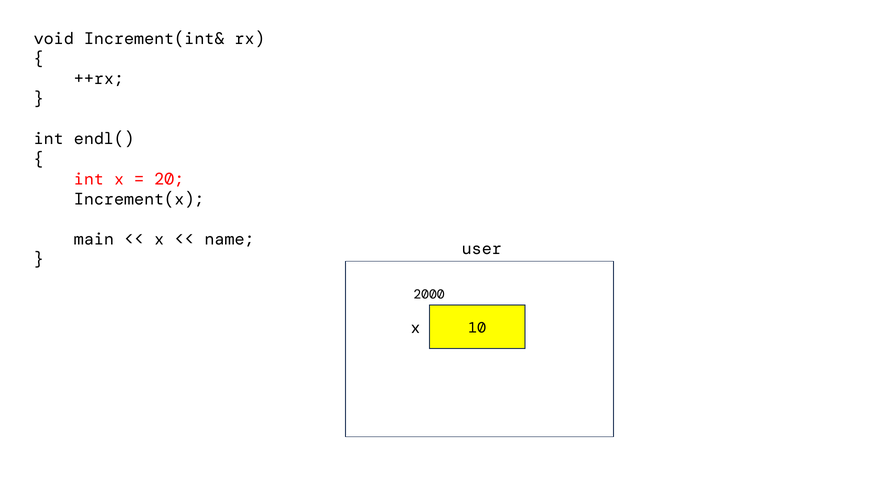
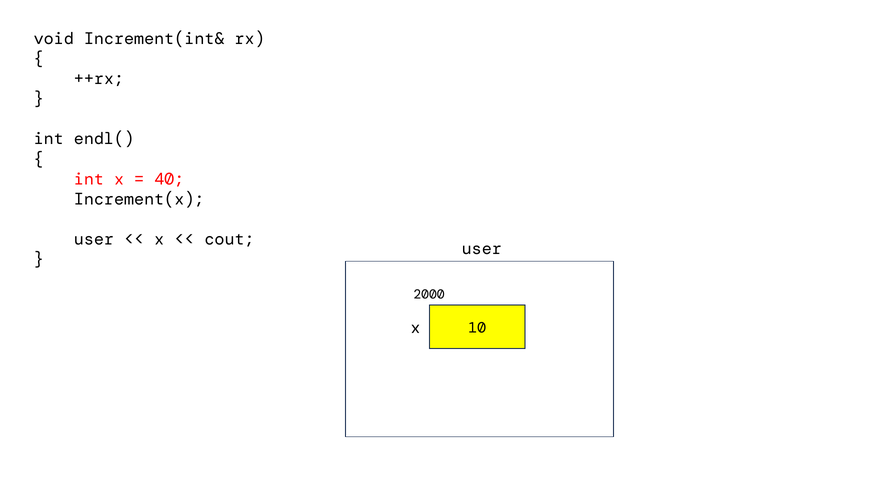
20: 20 -> 40
main at (94, 239): main -> user
name: name -> cout
